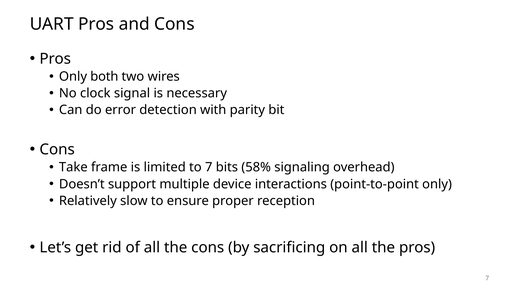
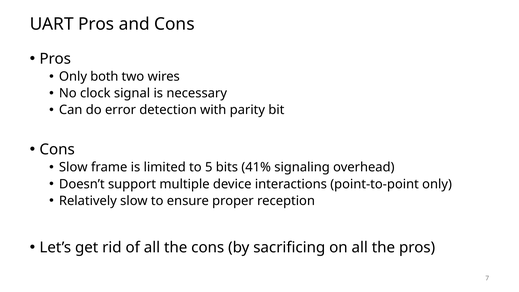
Take at (73, 167): Take -> Slow
to 7: 7 -> 5
58%: 58% -> 41%
